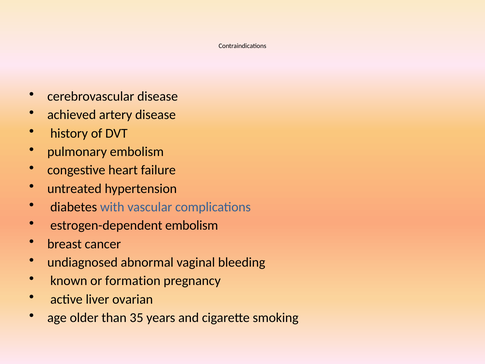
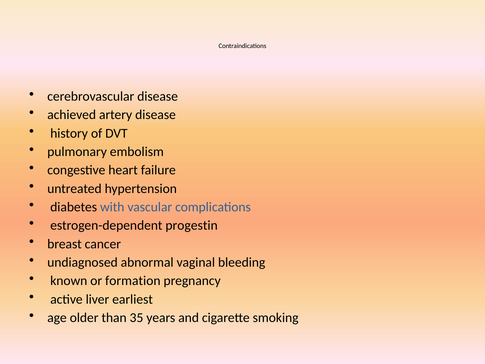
estrogen-dependent embolism: embolism -> progestin
ovarian: ovarian -> earliest
